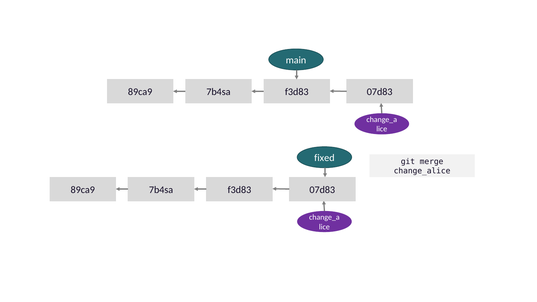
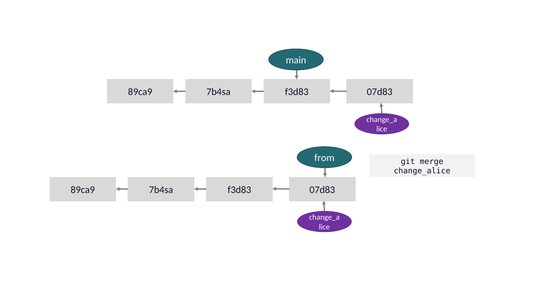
fixed: fixed -> from
